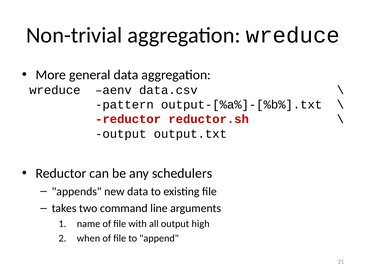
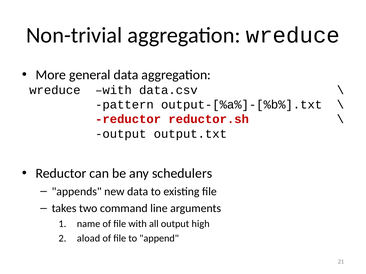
wreduce aenv: aenv -> with
when: when -> aload
